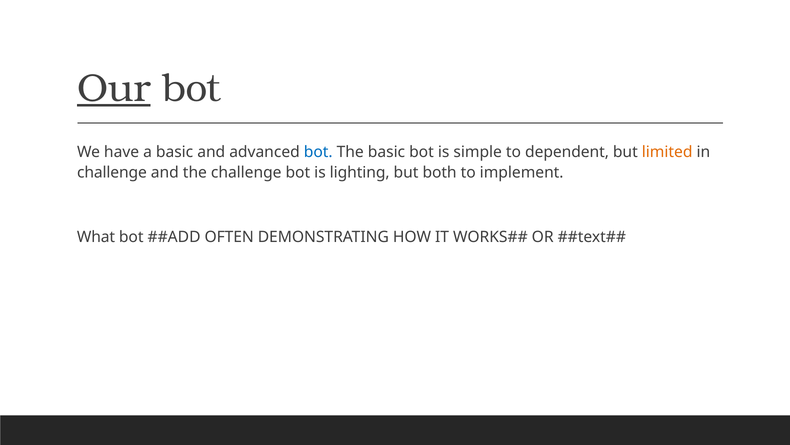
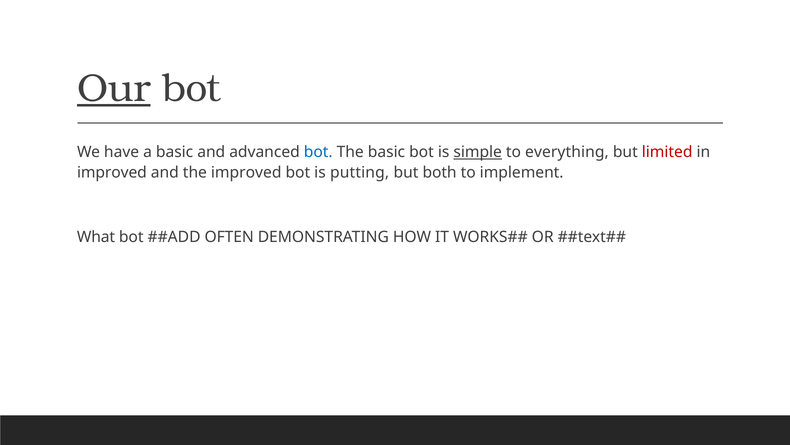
simple underline: none -> present
dependent: dependent -> everything
limited colour: orange -> red
challenge at (112, 173): challenge -> improved
the challenge: challenge -> improved
lighting: lighting -> putting
